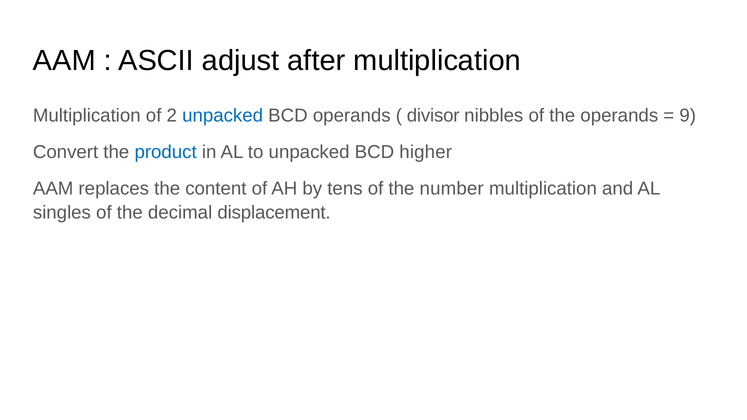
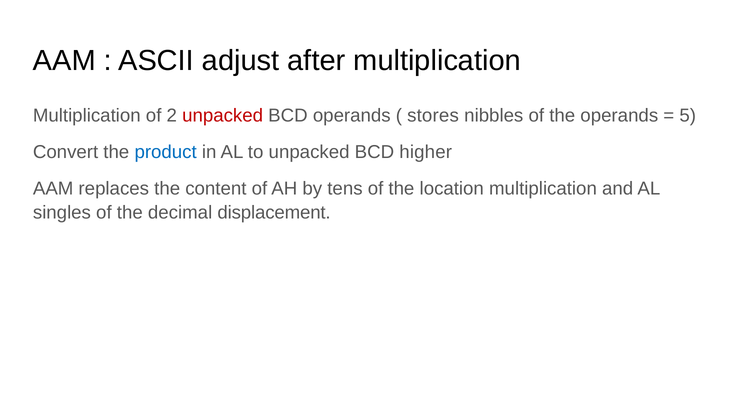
unpacked at (223, 116) colour: blue -> red
divisor: divisor -> stores
9: 9 -> 5
number: number -> location
